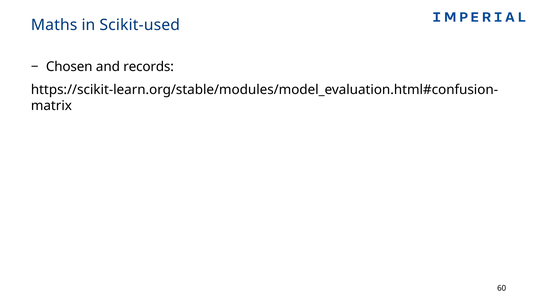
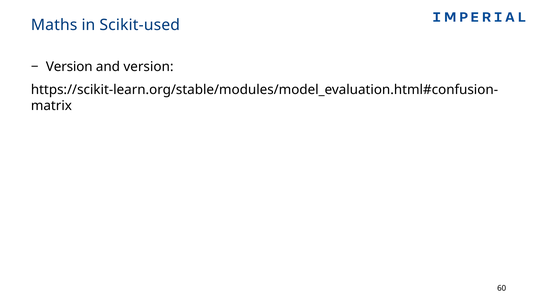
Chosen at (69, 67): Chosen -> Version
and records: records -> version
